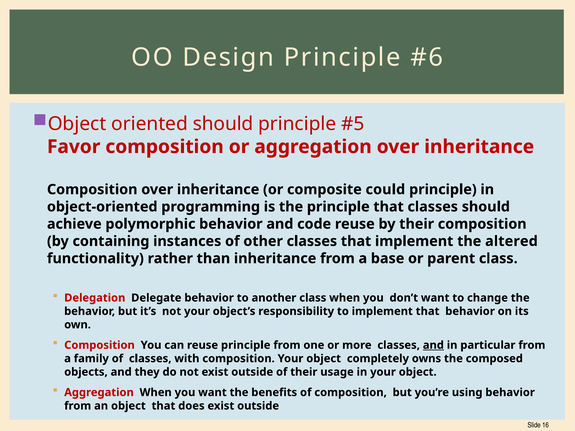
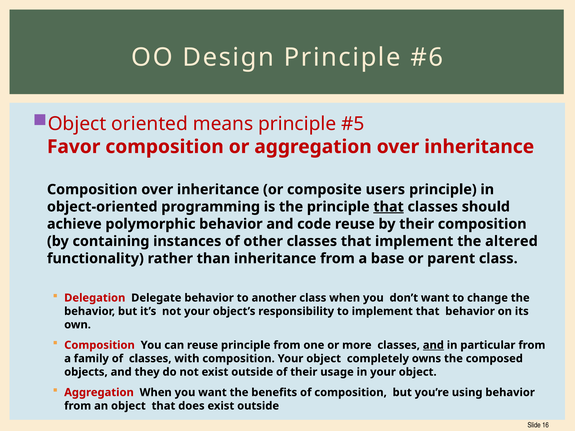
oriented should: should -> means
could: could -> users
that at (389, 207) underline: none -> present
